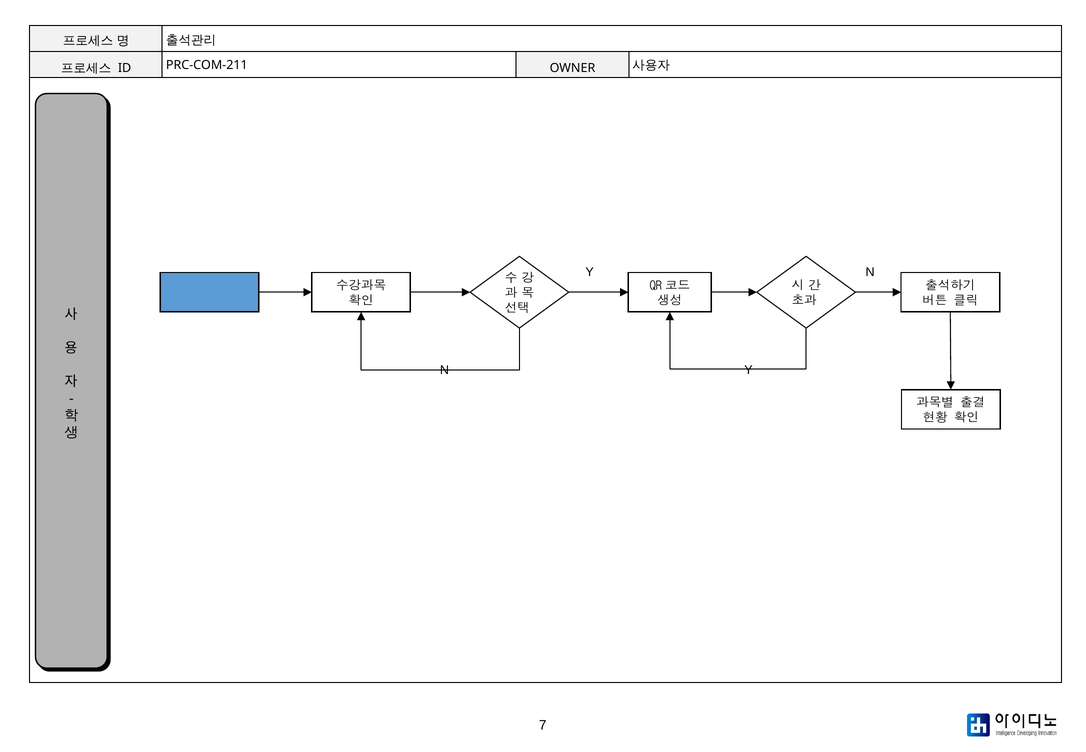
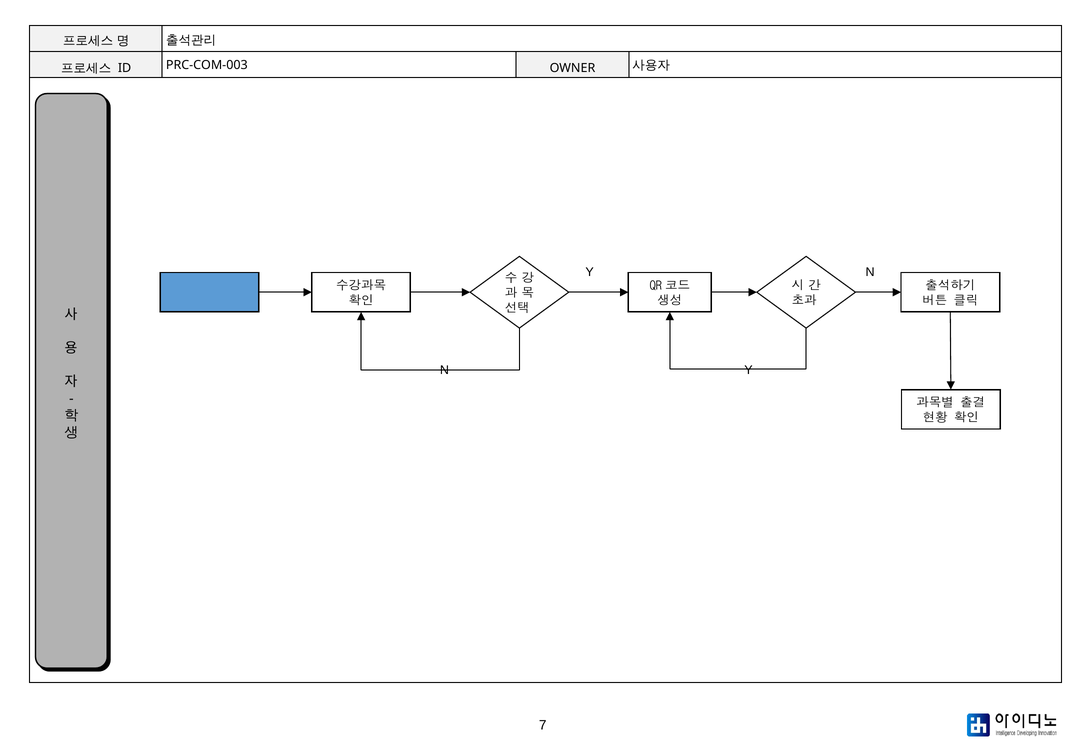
PRC-COM-211: PRC-COM-211 -> PRC-COM-003
